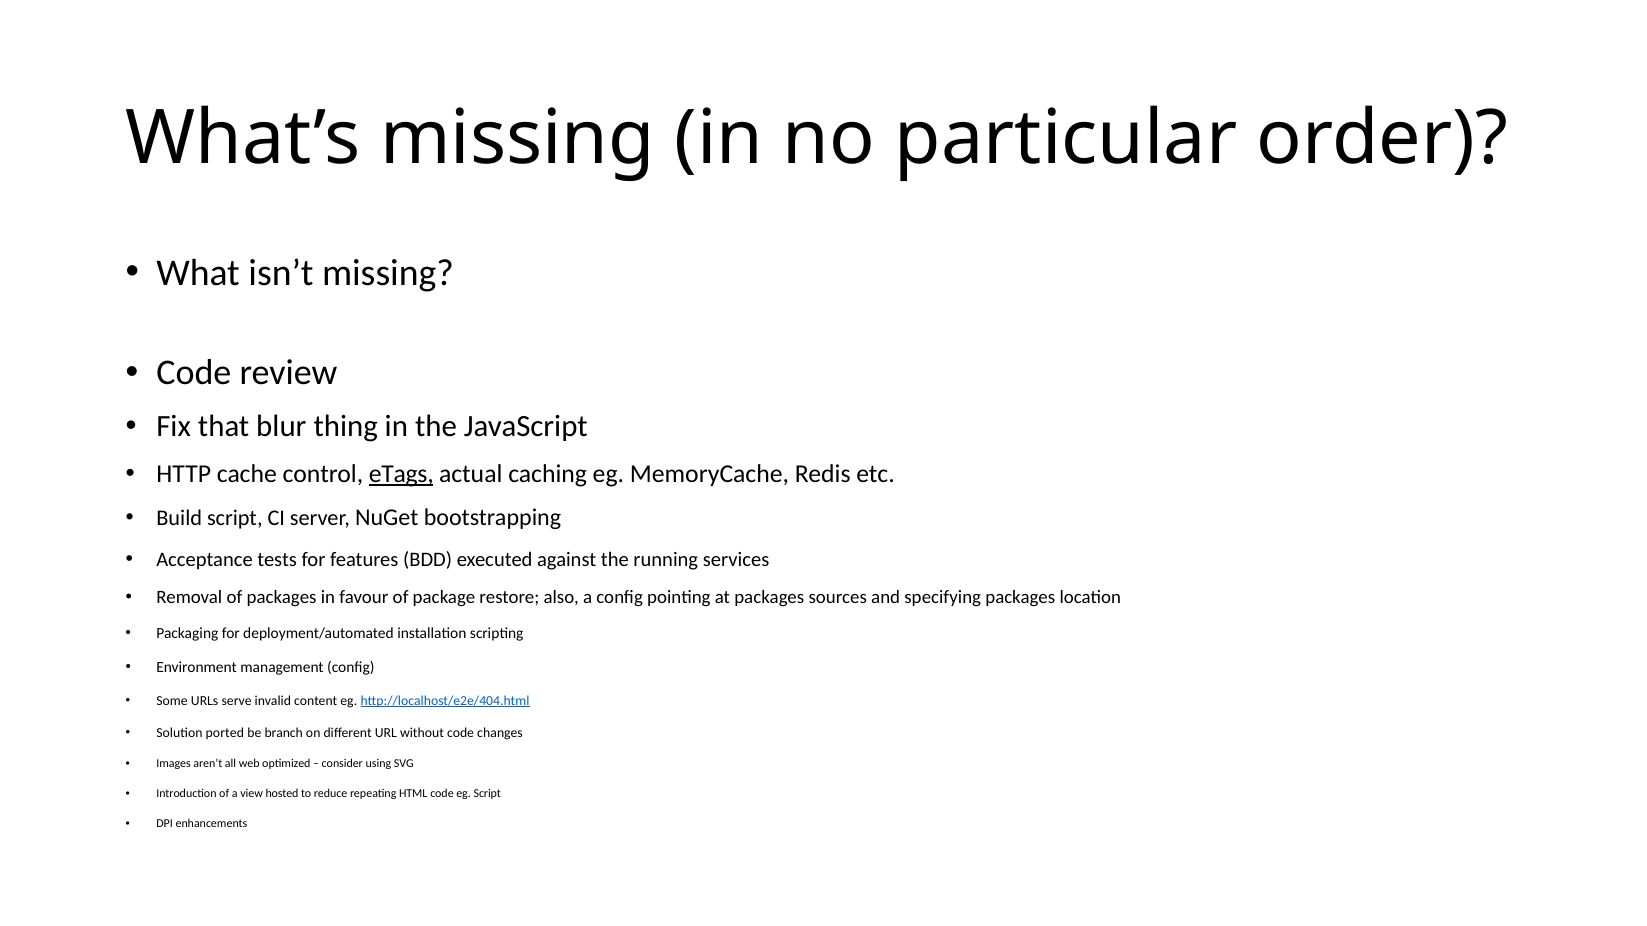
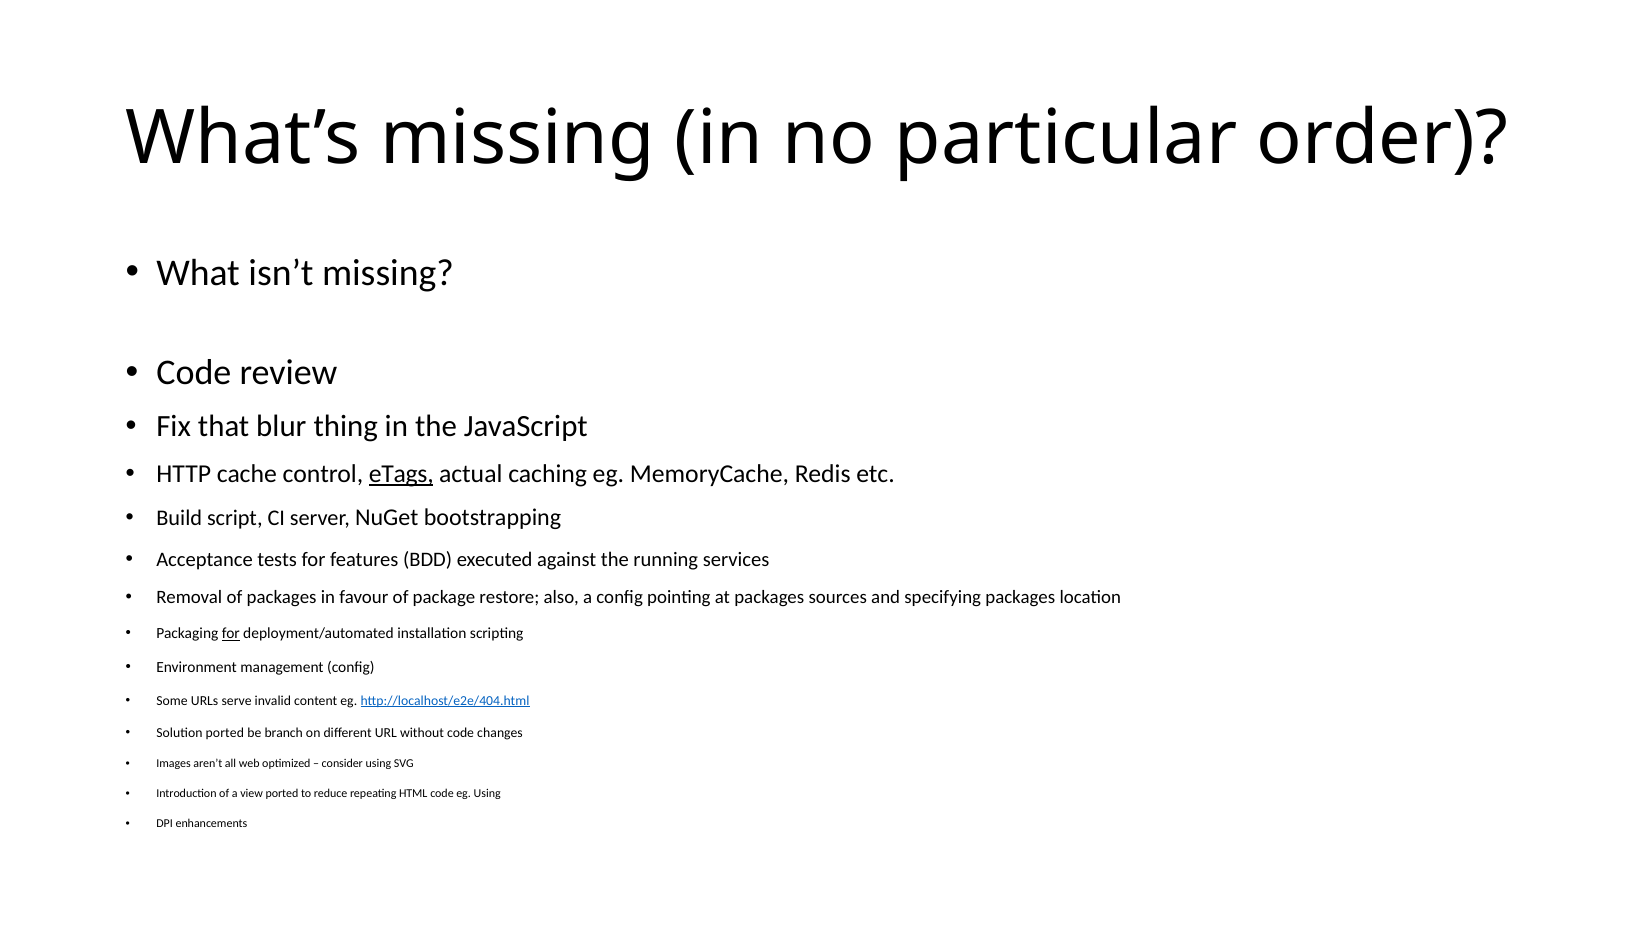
for at (231, 634) underline: none -> present
view hosted: hosted -> ported
eg Script: Script -> Using
